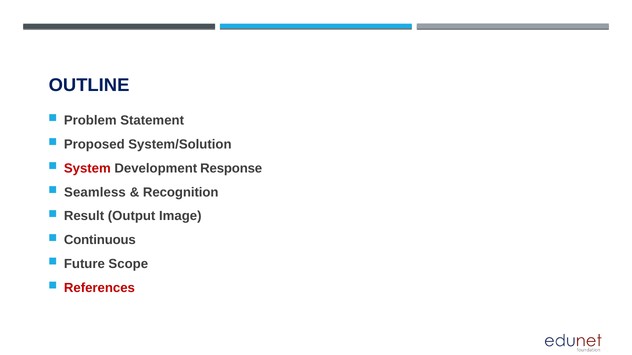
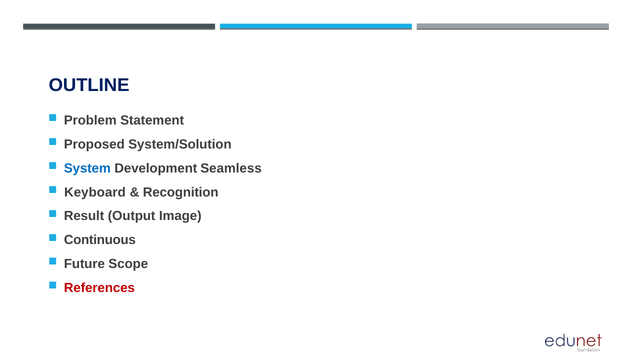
System colour: red -> blue
Response: Response -> Seamless
Seamless: Seamless -> Keyboard
